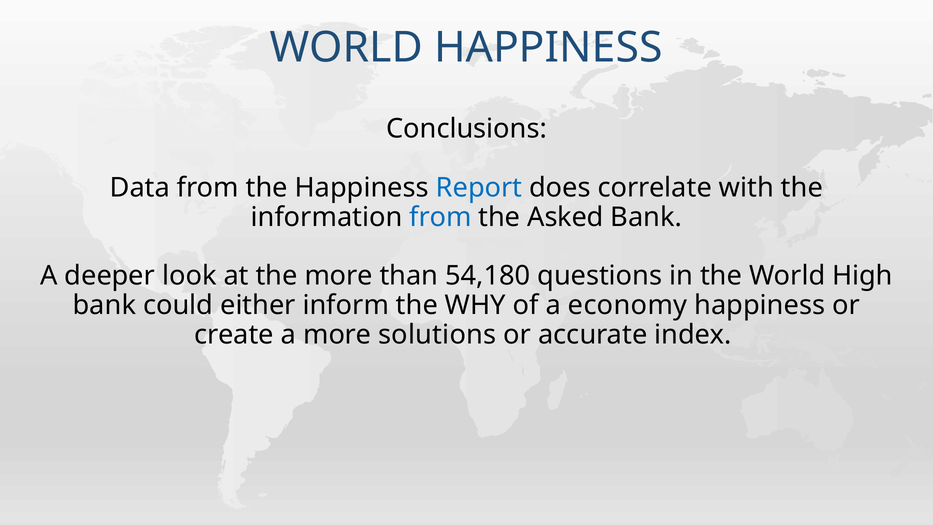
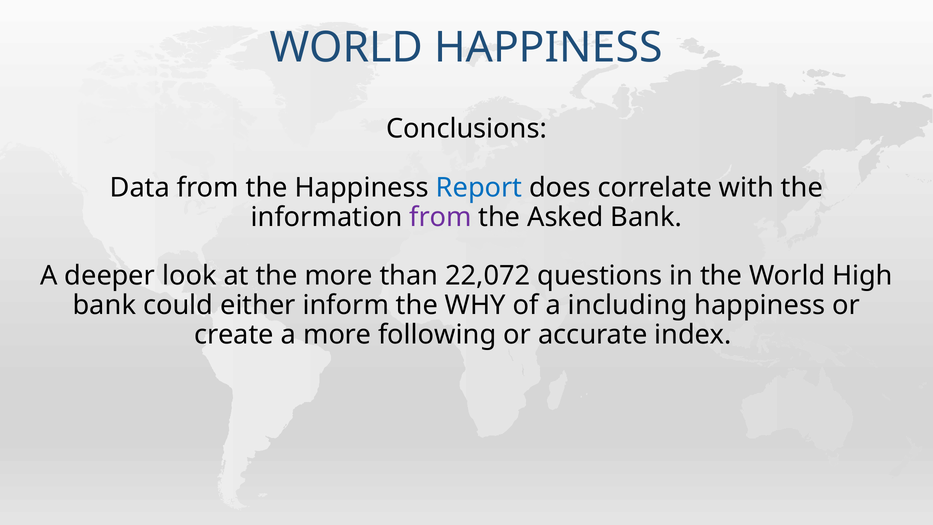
from at (440, 217) colour: blue -> purple
54,180: 54,180 -> 22,072
economy: economy -> including
solutions: solutions -> following
